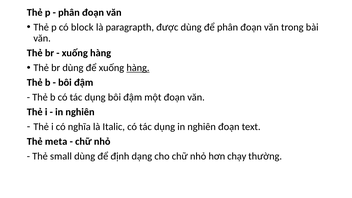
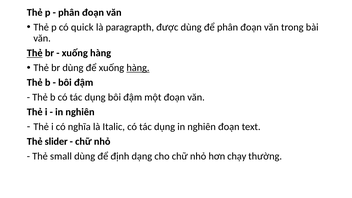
block: block -> quick
Thẻ at (35, 53) underline: none -> present
meta: meta -> slider
